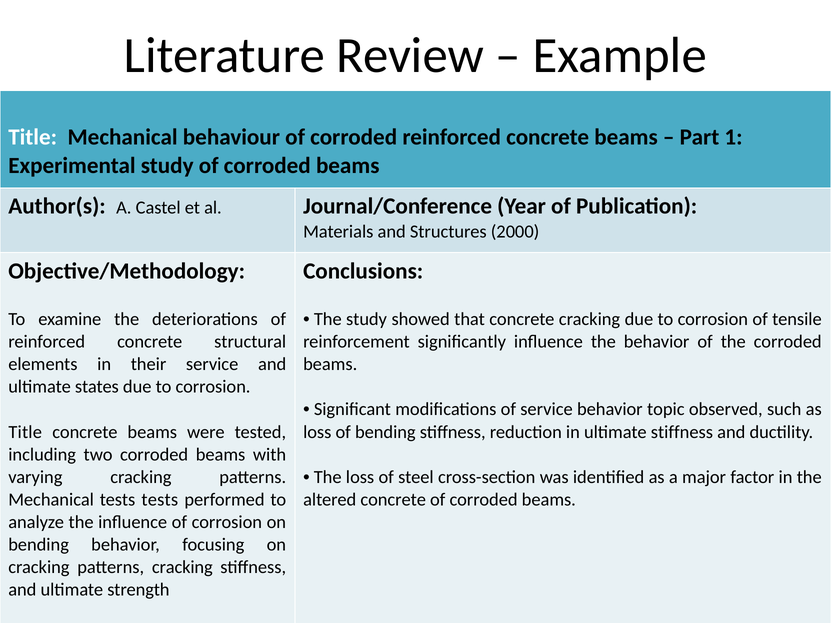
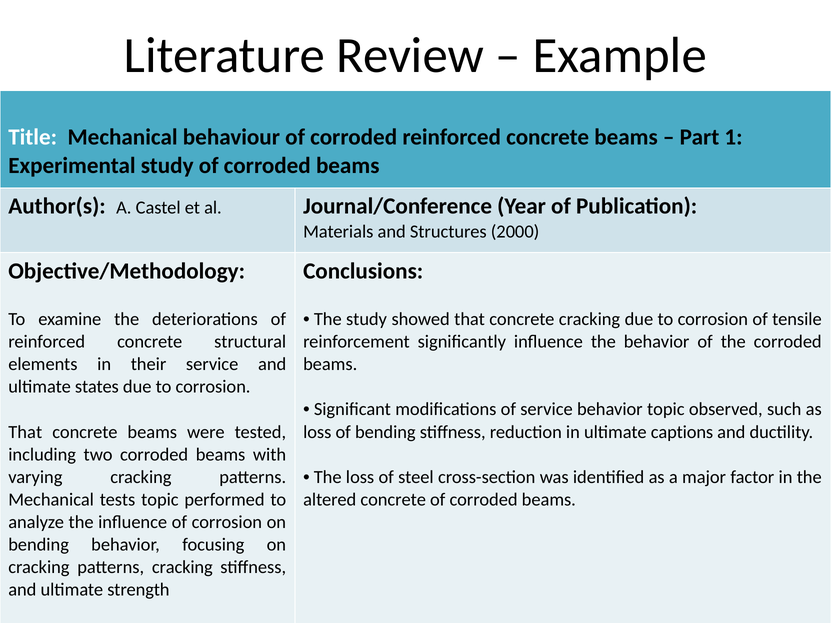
Title at (25, 432): Title -> That
ultimate stiffness: stiffness -> captions
tests tests: tests -> topic
